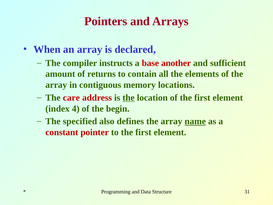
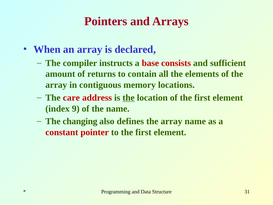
another: another -> consists
4: 4 -> 9
the begin: begin -> name
specified: specified -> changing
name at (195, 121) underline: present -> none
